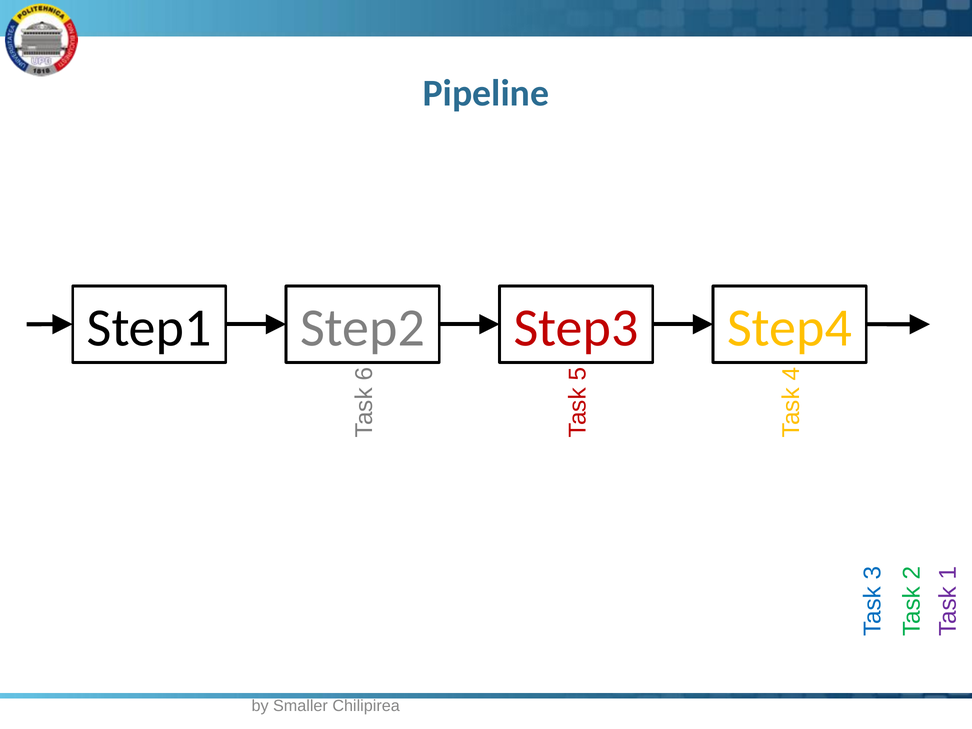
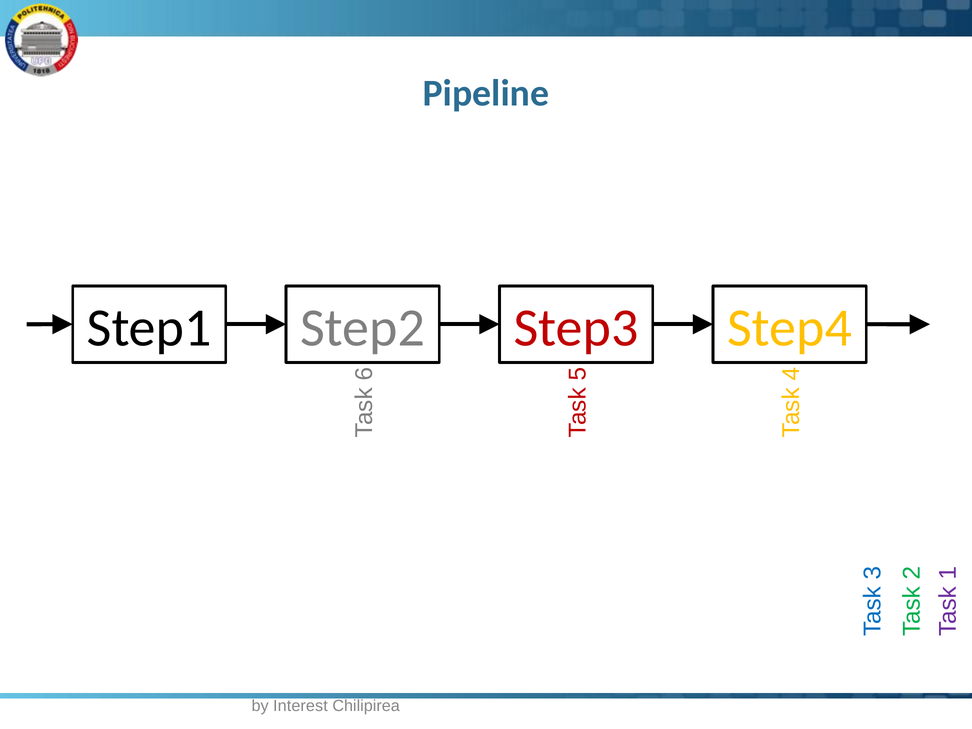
Smaller: Smaller -> Interest
